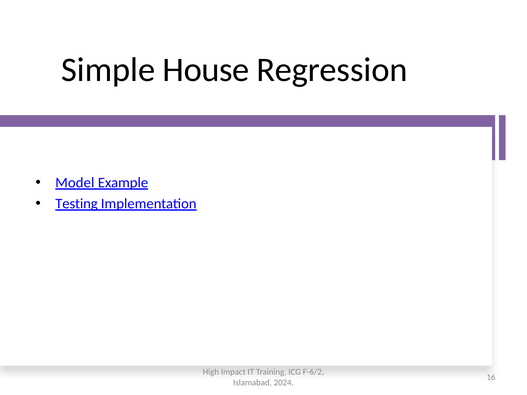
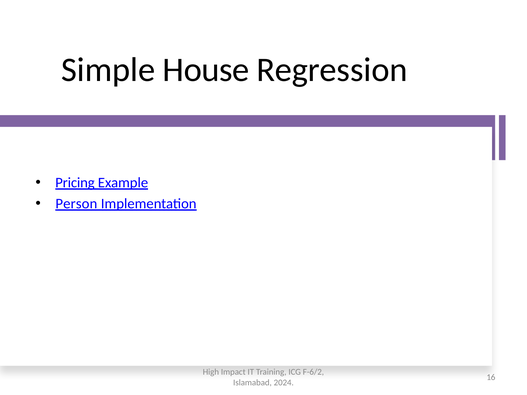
Model: Model -> Pricing
Testing: Testing -> Person
